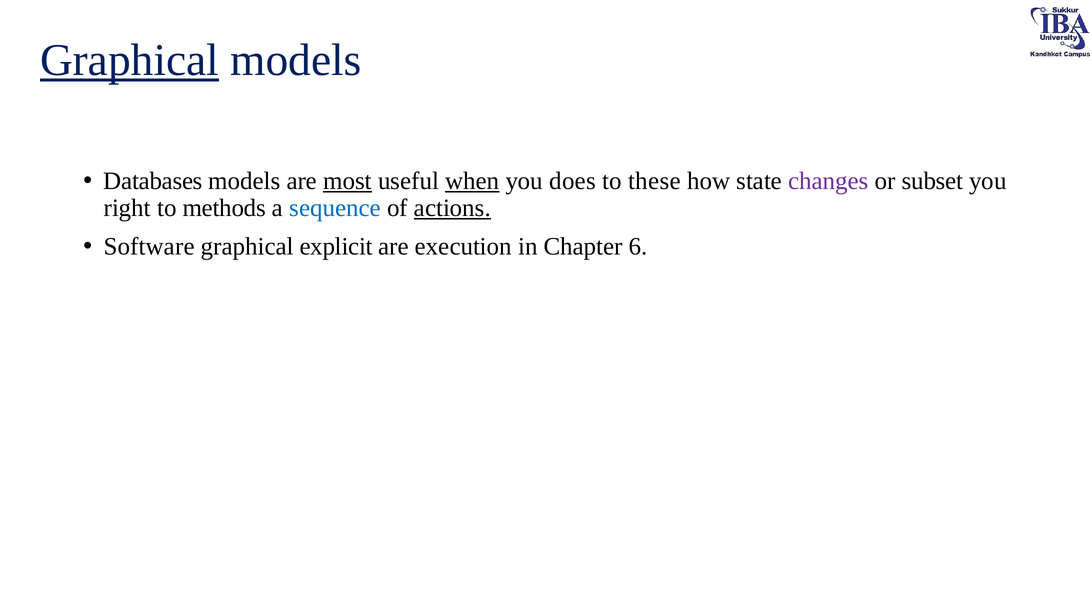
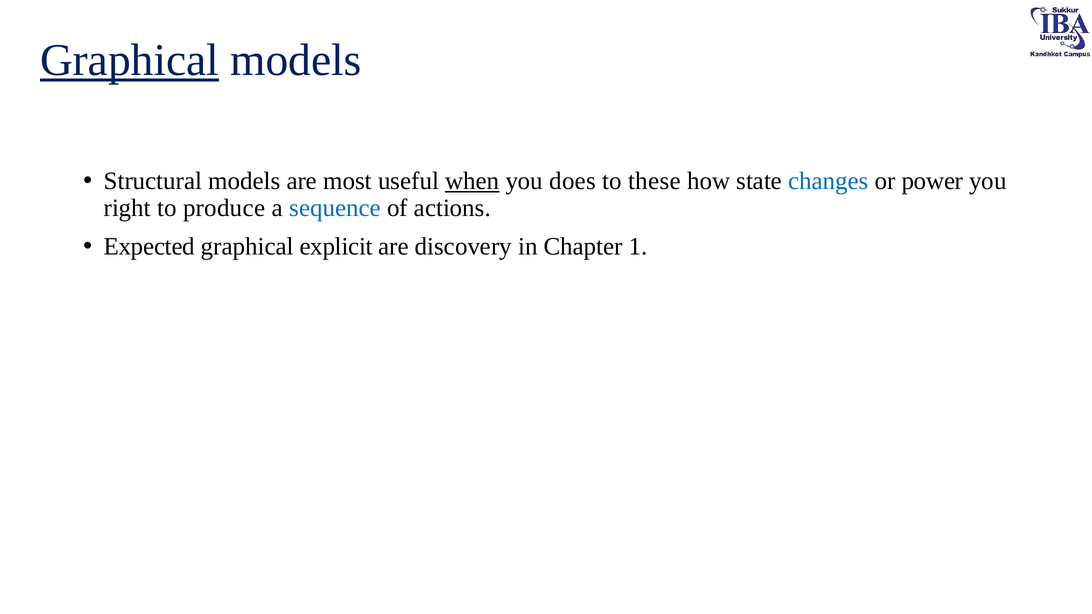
Databases: Databases -> Structural
most underline: present -> none
changes colour: purple -> blue
subset: subset -> power
methods: methods -> produce
actions underline: present -> none
Software: Software -> Expected
execution: execution -> discovery
6: 6 -> 1
